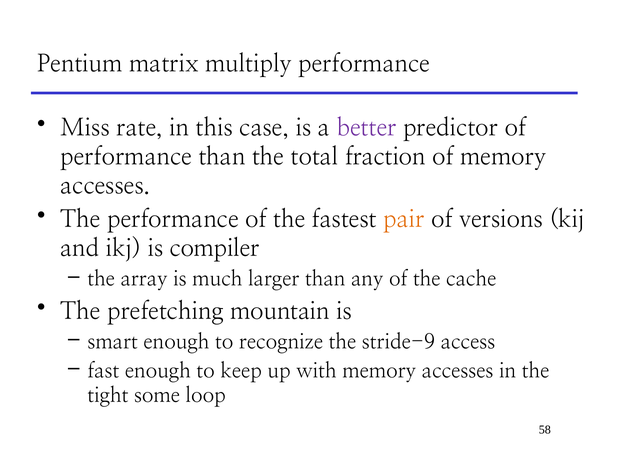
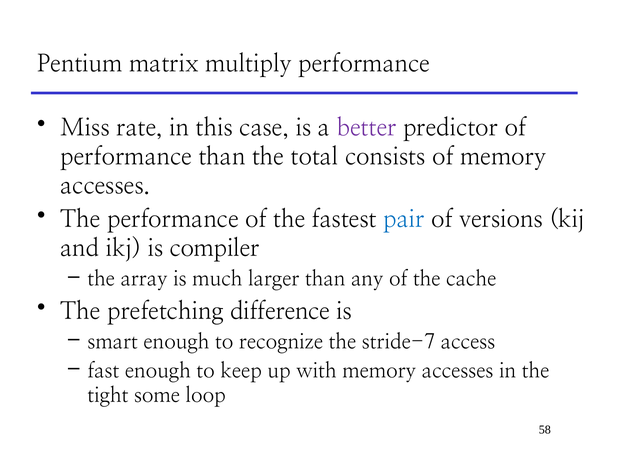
fraction: fraction -> consists
pair colour: orange -> blue
mountain: mountain -> difference
stride-9: stride-9 -> stride-7
